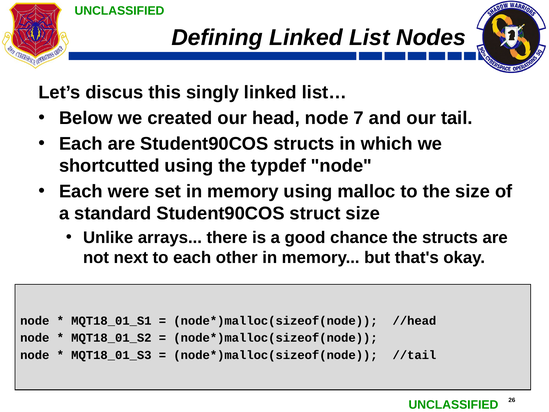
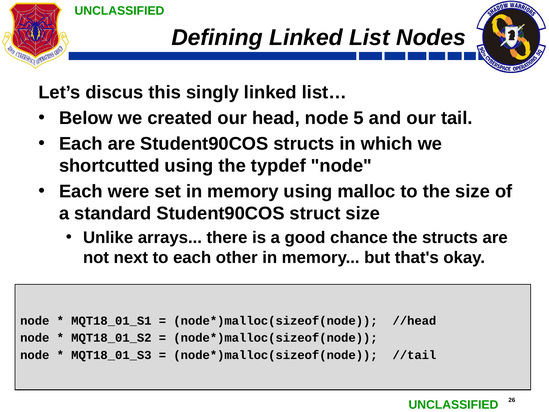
7: 7 -> 5
